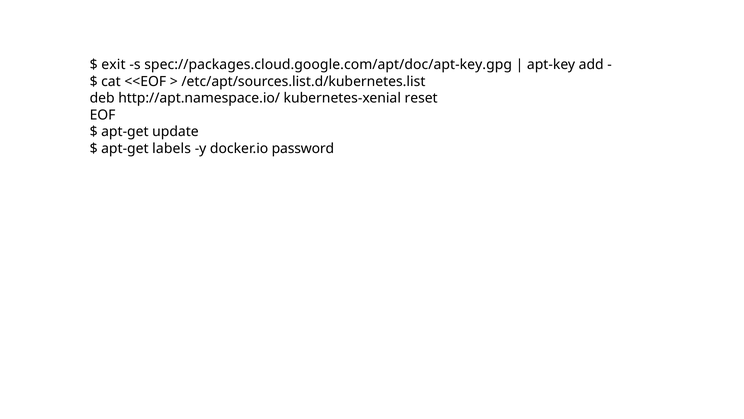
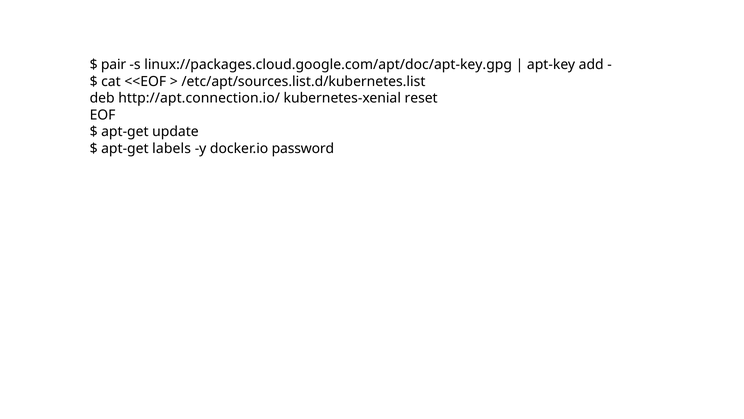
exit: exit -> pair
spec://packages.cloud.google.com/apt/doc/apt-key.gpg: spec://packages.cloud.google.com/apt/doc/apt-key.gpg -> linux://packages.cloud.google.com/apt/doc/apt-key.gpg
http://apt.namespace.io/: http://apt.namespace.io/ -> http://apt.connection.io/
